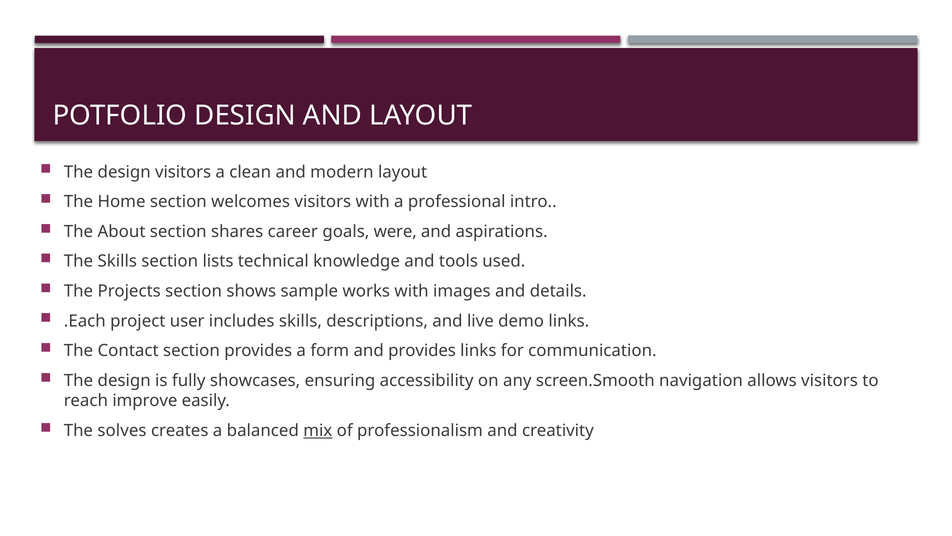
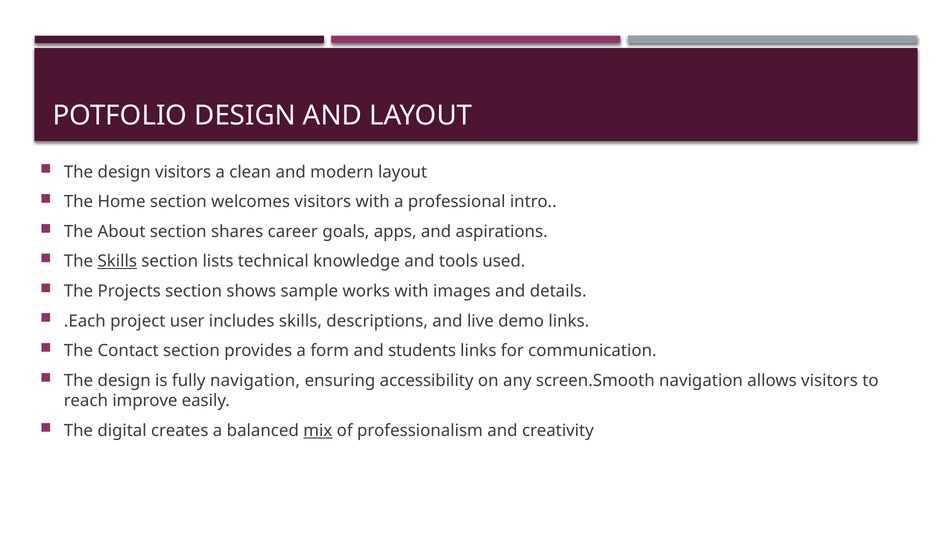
were: were -> apps
Skills at (117, 261) underline: none -> present
and provides: provides -> students
fully showcases: showcases -> navigation
solves: solves -> digital
